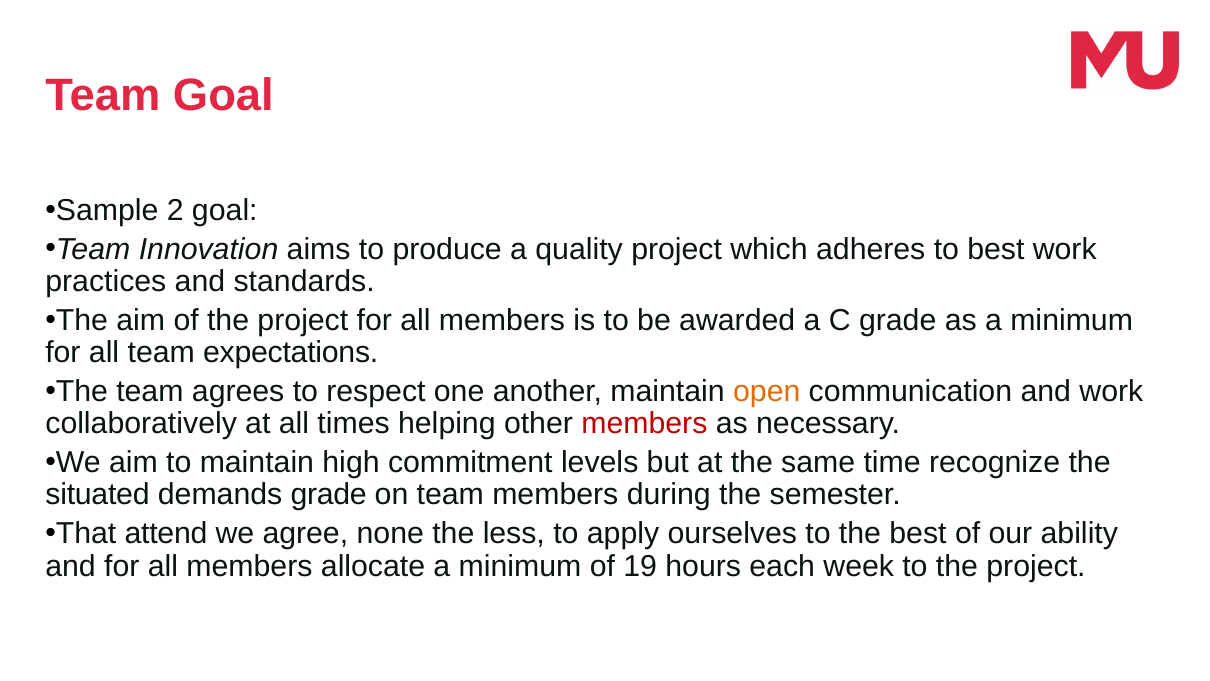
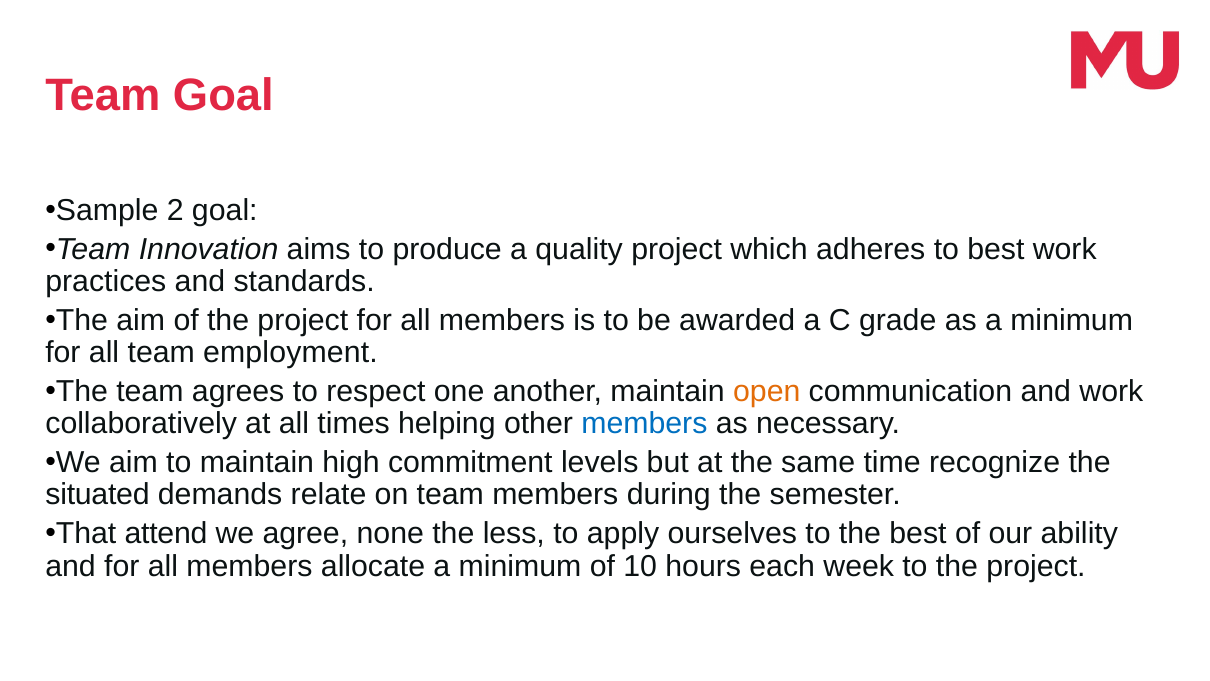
expectations: expectations -> employment
members at (644, 424) colour: red -> blue
demands grade: grade -> relate
19: 19 -> 10
